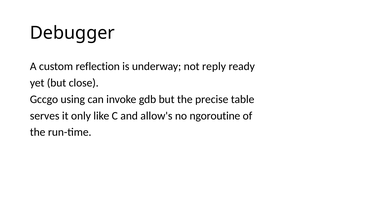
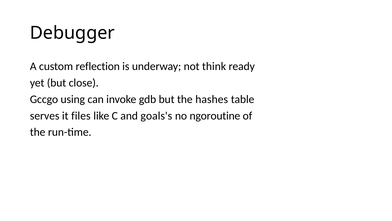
reply: reply -> think
precise: precise -> hashes
only: only -> files
allow's: allow's -> goals's
